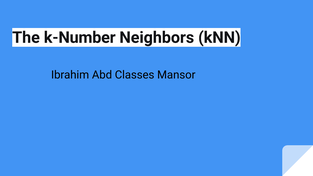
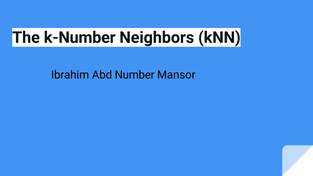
Classes: Classes -> Number
